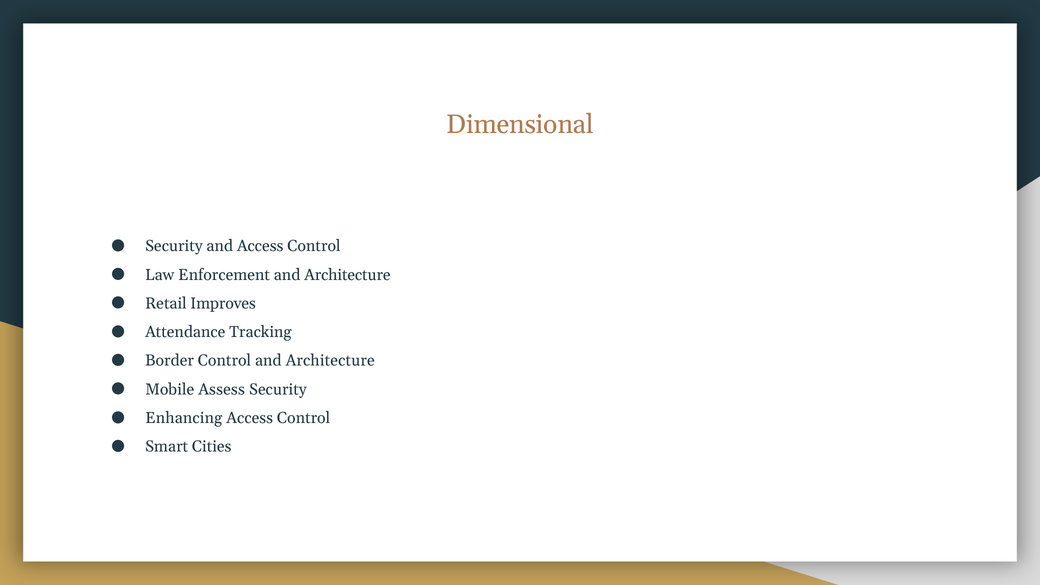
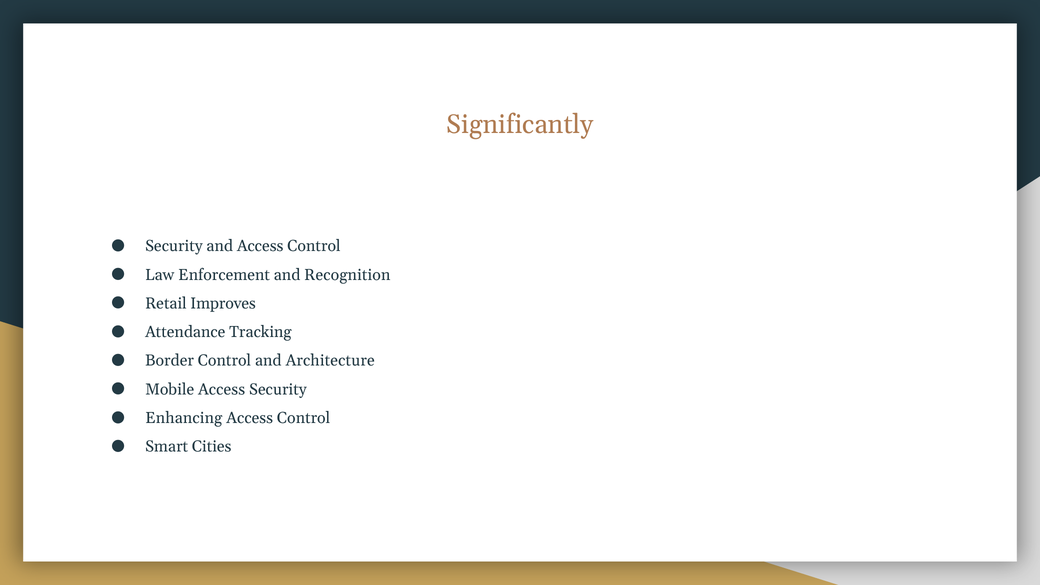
Dimensional: Dimensional -> Significantly
Enforcement and Architecture: Architecture -> Recognition
Mobile Assess: Assess -> Access
